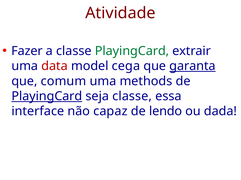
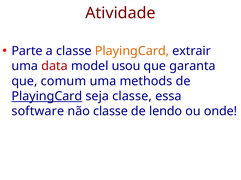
Fazer: Fazer -> Parte
PlayingCard at (132, 51) colour: green -> orange
cega: cega -> usou
garanta underline: present -> none
interface: interface -> software
não capaz: capaz -> classe
dada: dada -> onde
